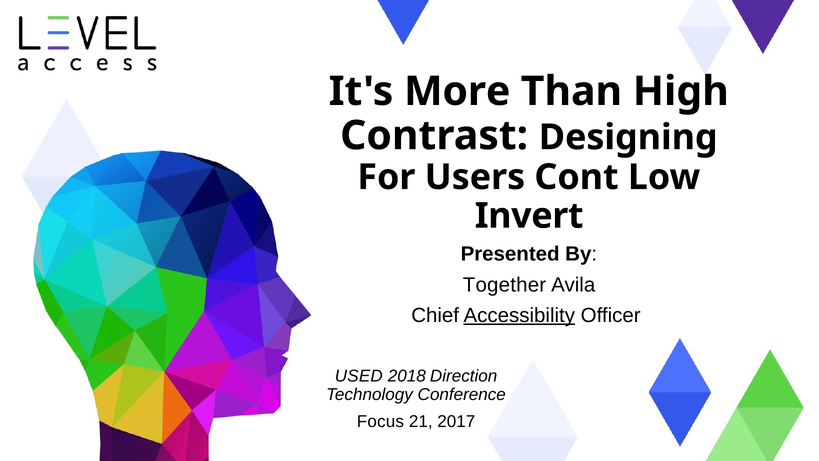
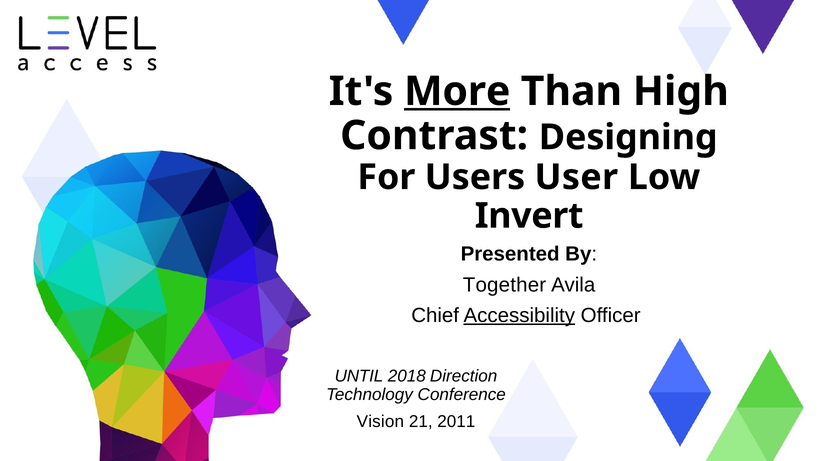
More underline: none -> present
Cont: Cont -> User
USED: USED -> UNTIL
Focus: Focus -> Vision
2017: 2017 -> 2011
